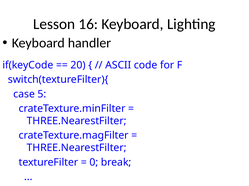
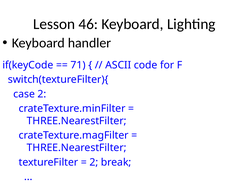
16: 16 -> 46
20: 20 -> 71
case 5: 5 -> 2
0 at (94, 163): 0 -> 2
